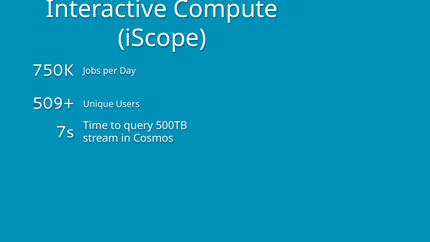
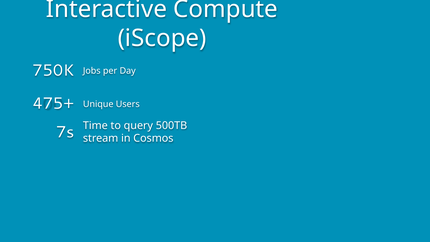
509+: 509+ -> 475+
